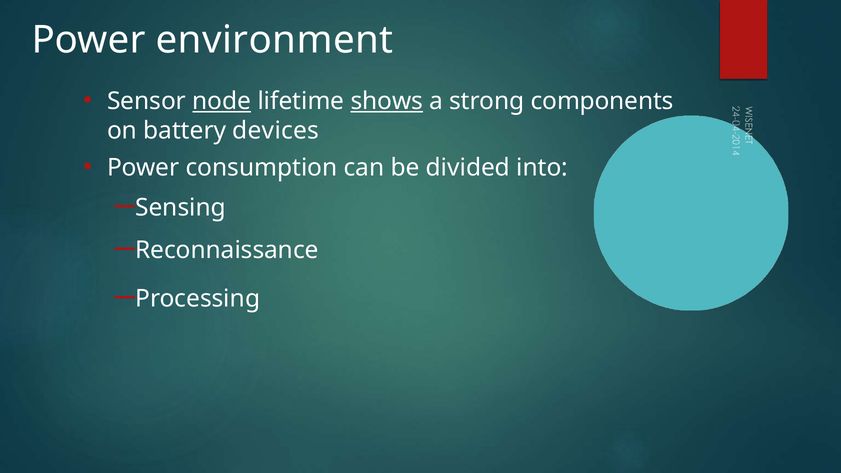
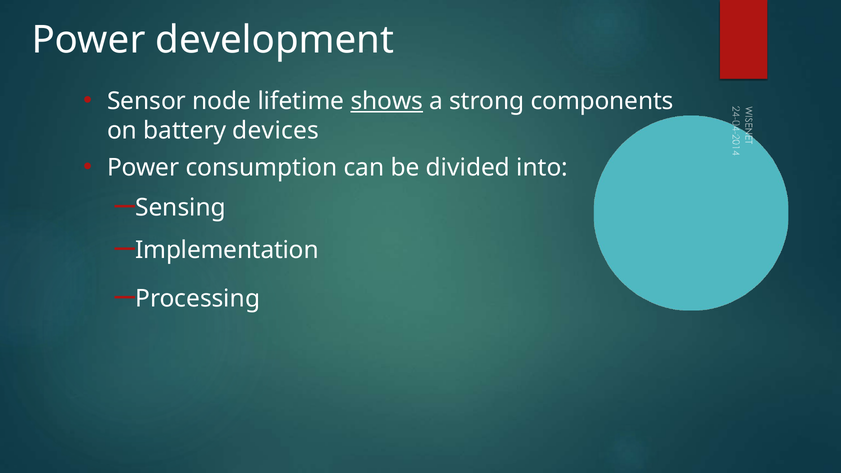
environment: environment -> development
node underline: present -> none
Reconnaissance: Reconnaissance -> Implementation
